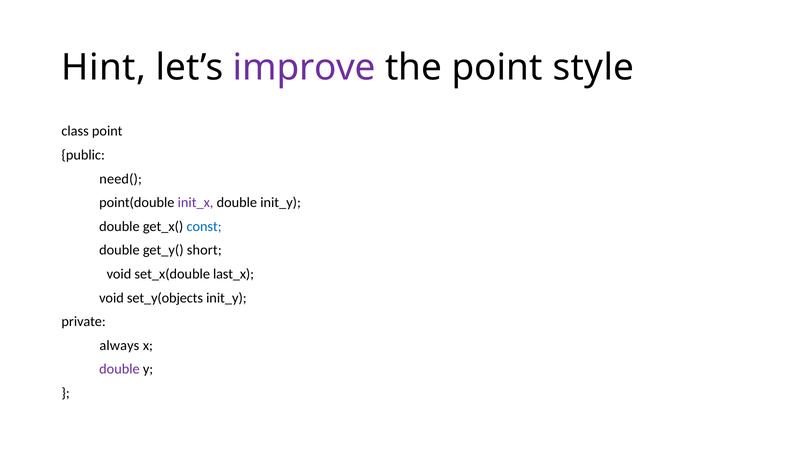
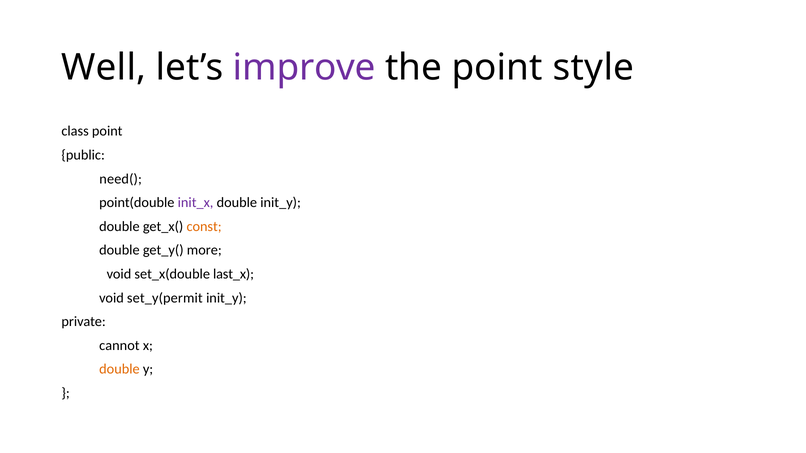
Hint: Hint -> Well
const colour: blue -> orange
short: short -> more
set_y(objects: set_y(objects -> set_y(permit
always: always -> cannot
double at (119, 370) colour: purple -> orange
